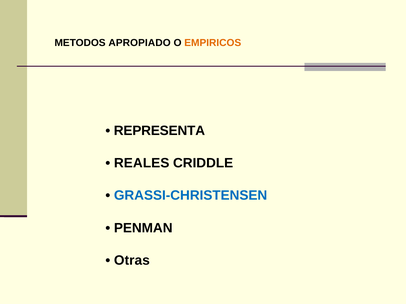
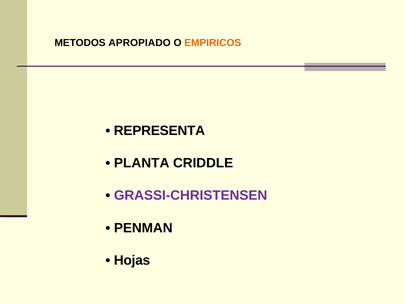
REALES: REALES -> PLANTA
GRASSI-CHRISTENSEN colour: blue -> purple
Otras: Otras -> Hojas
